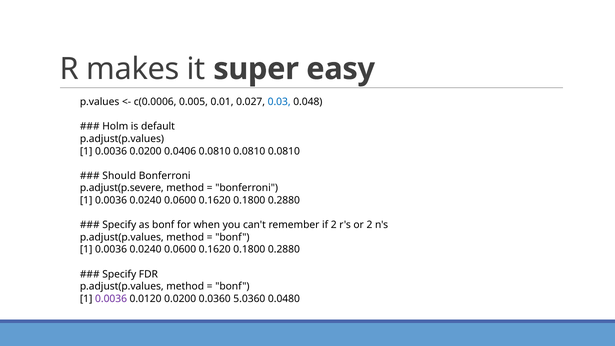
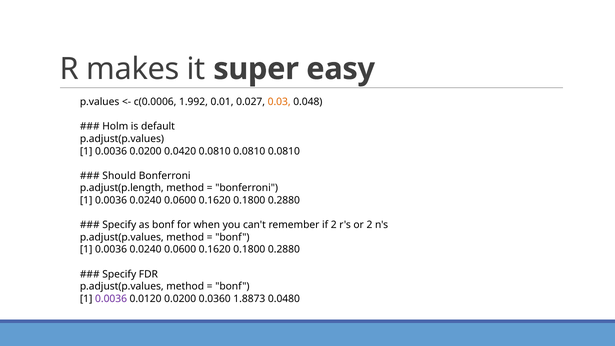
0.005: 0.005 -> 1.992
0.03 colour: blue -> orange
0.0406: 0.0406 -> 0.0420
p.adjust(p.severe: p.adjust(p.severe -> p.adjust(p.length
5.0360: 5.0360 -> 1.8873
